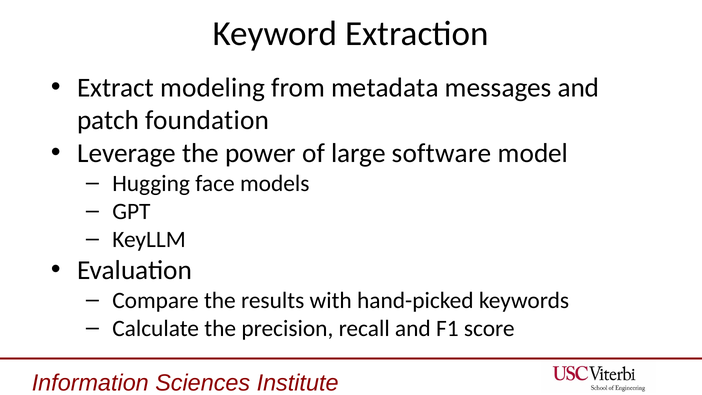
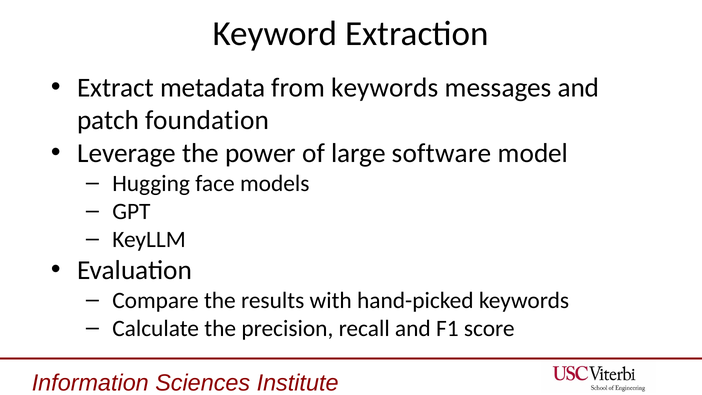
modeling: modeling -> metadata
from metadata: metadata -> keywords
